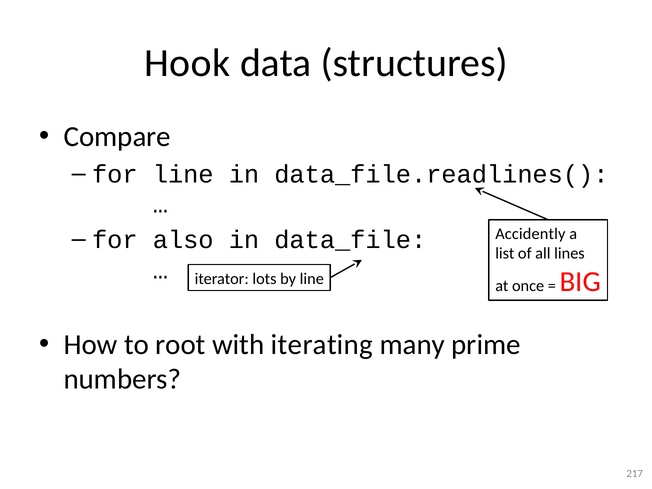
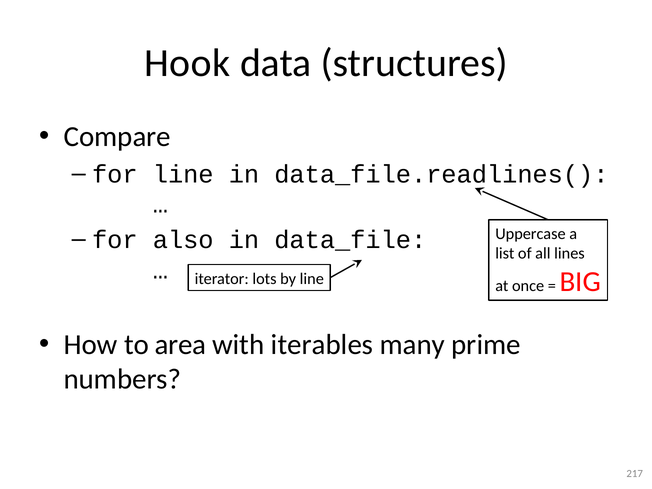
Accidently: Accidently -> Uppercase
root: root -> area
iterating: iterating -> iterables
